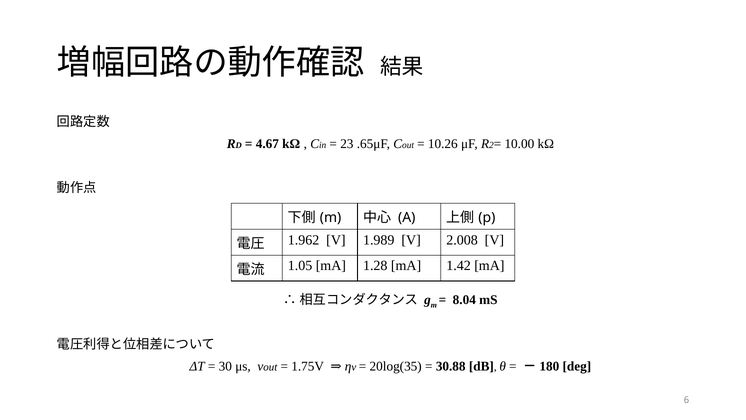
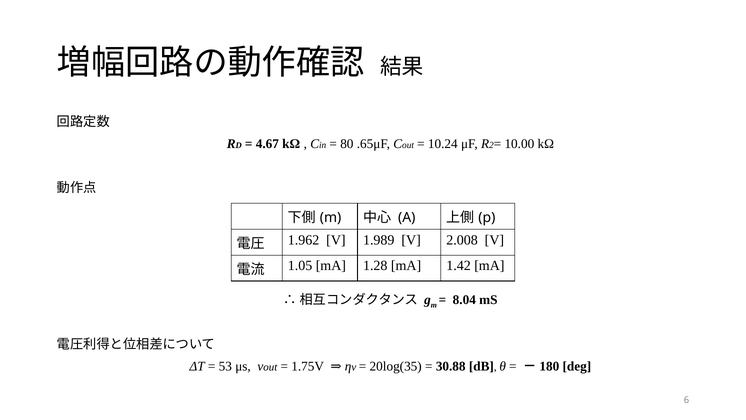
23: 23 -> 80
10.26: 10.26 -> 10.24
30: 30 -> 53
